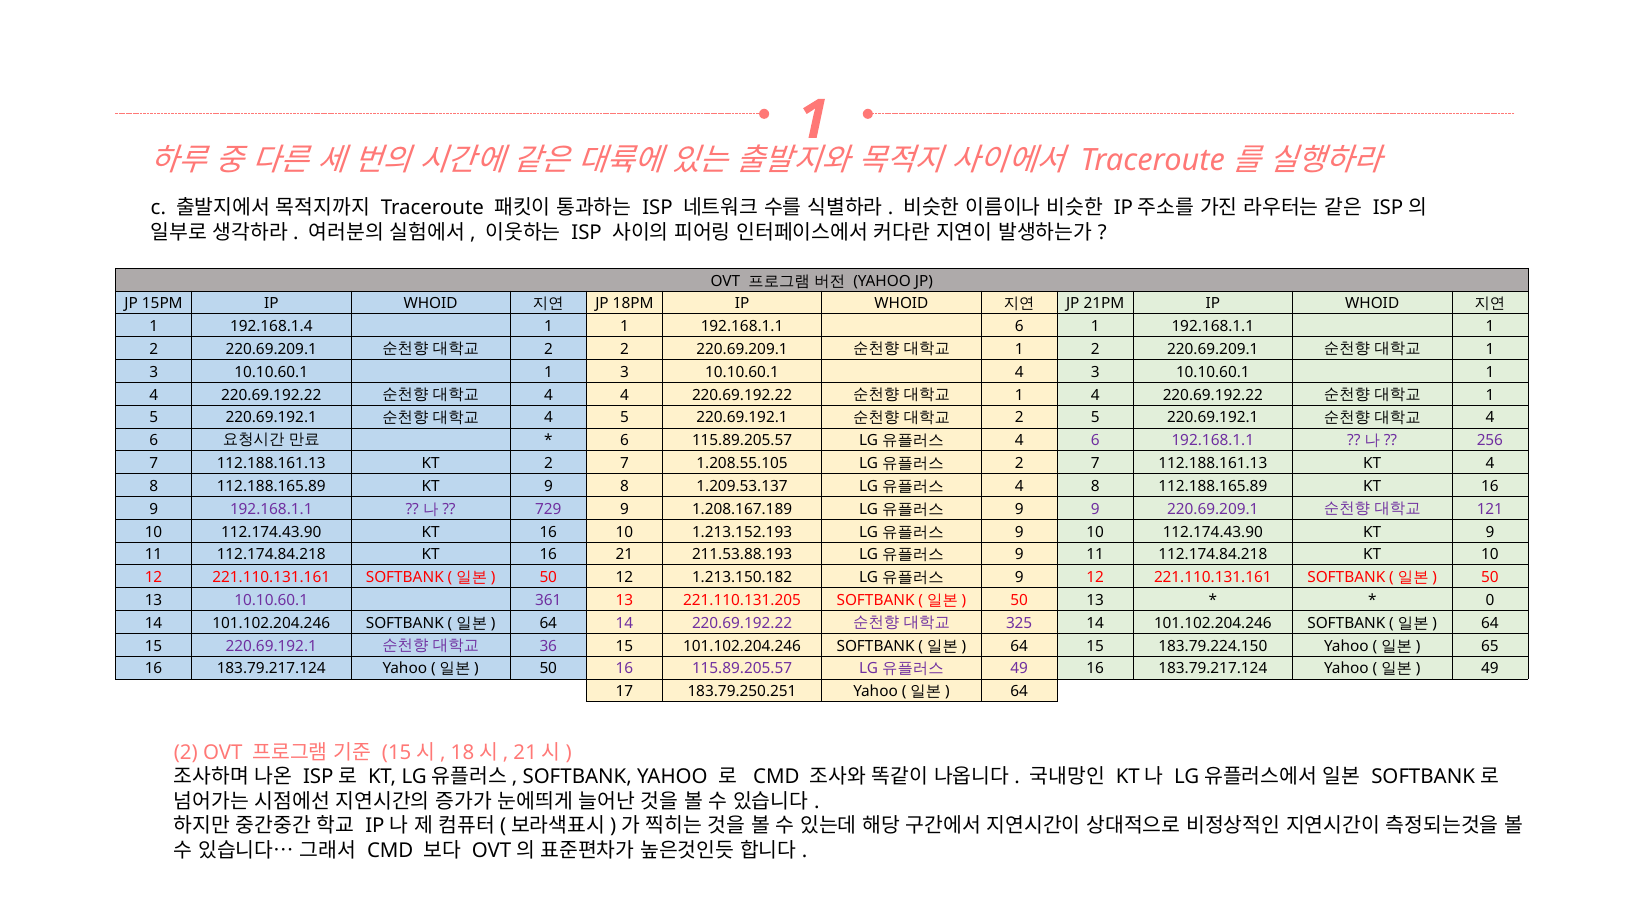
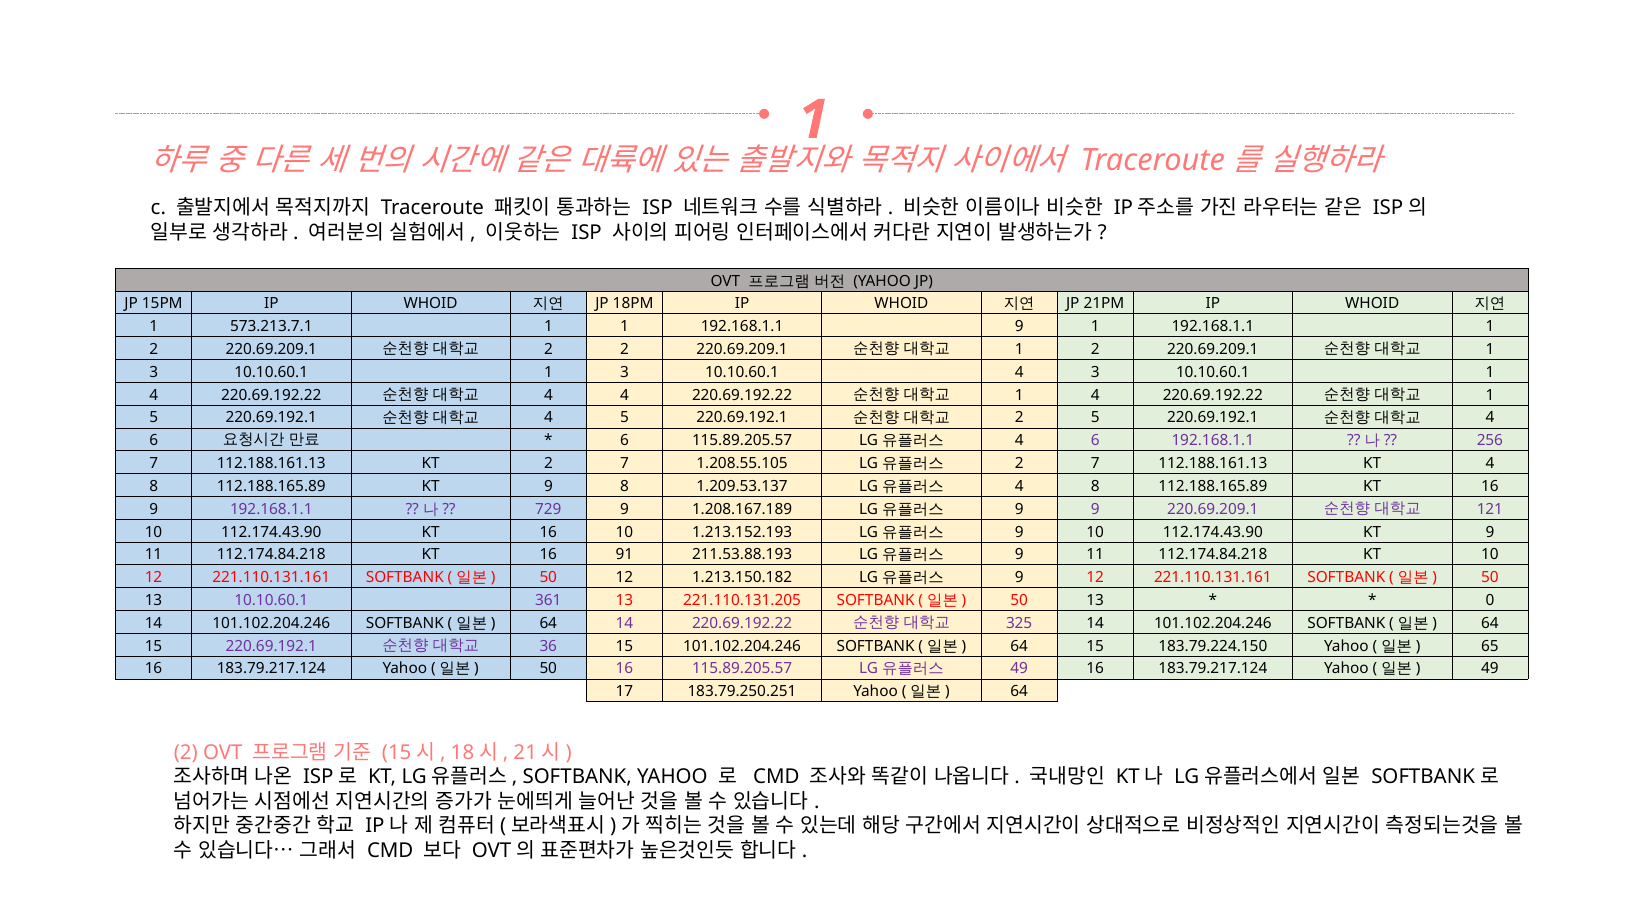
192.168.1.4: 192.168.1.4 -> 573.213.7.1
192.168.1.1 6: 6 -> 9
21: 21 -> 91
